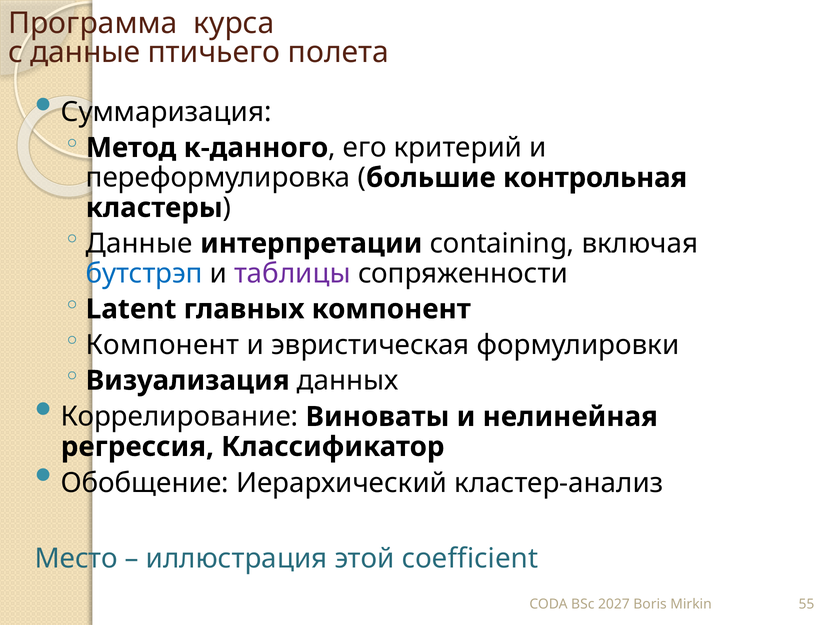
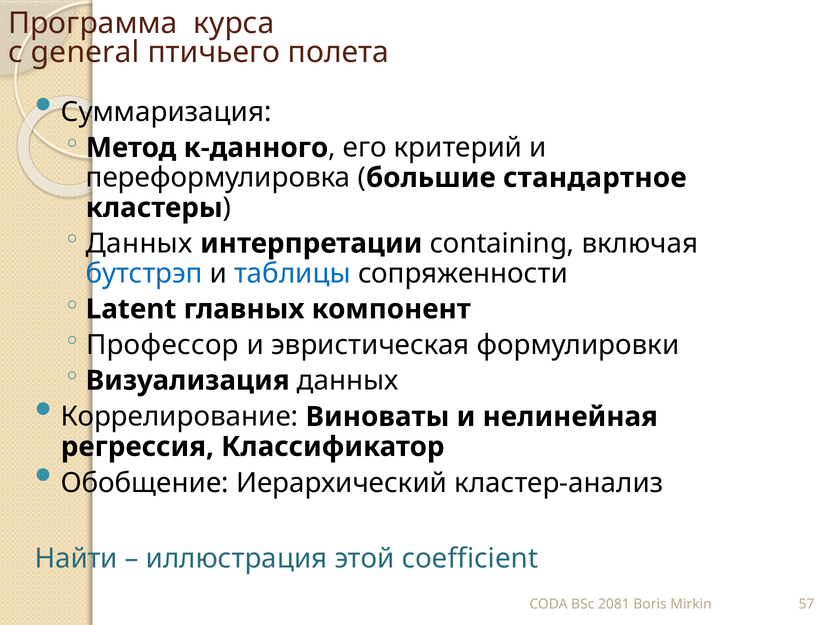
с данные: данные -> general
контрольная: контрольная -> стандартное
Данные at (139, 244): Данные -> Данных
таблицы colour: purple -> blue
Компонент at (162, 345): Компонент -> Профессор
Место: Место -> Найти
2027: 2027 -> 2081
55: 55 -> 57
